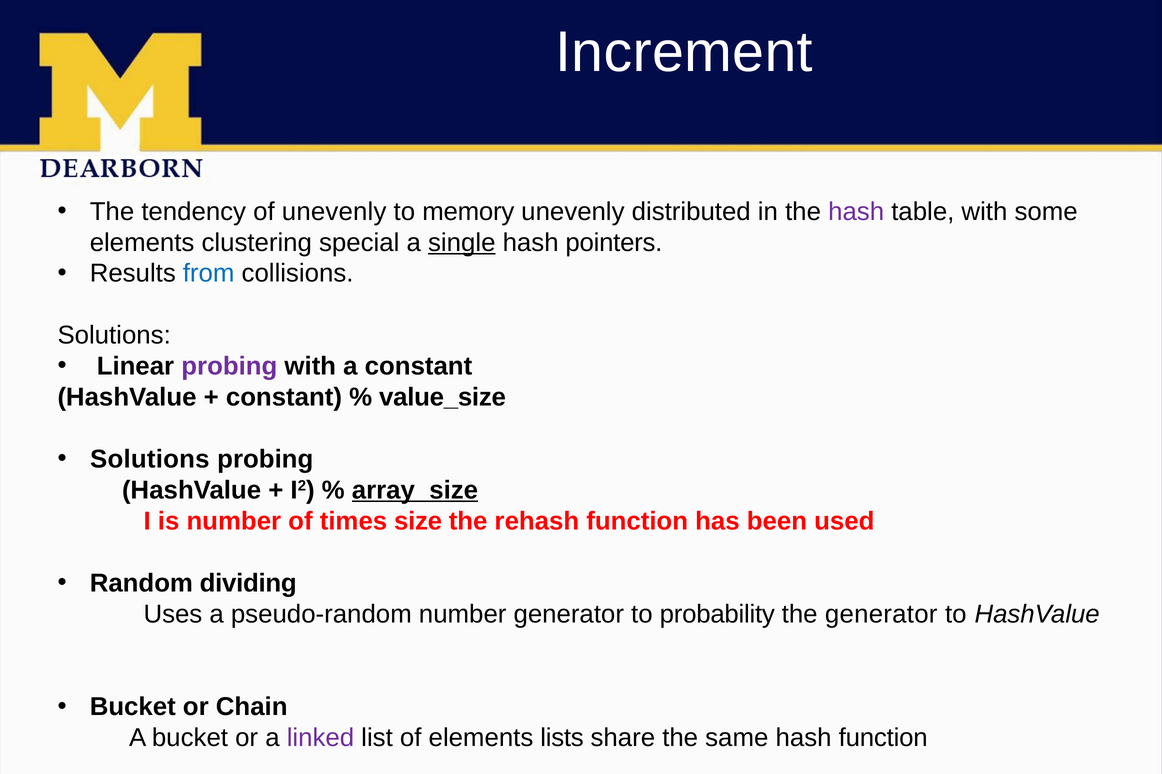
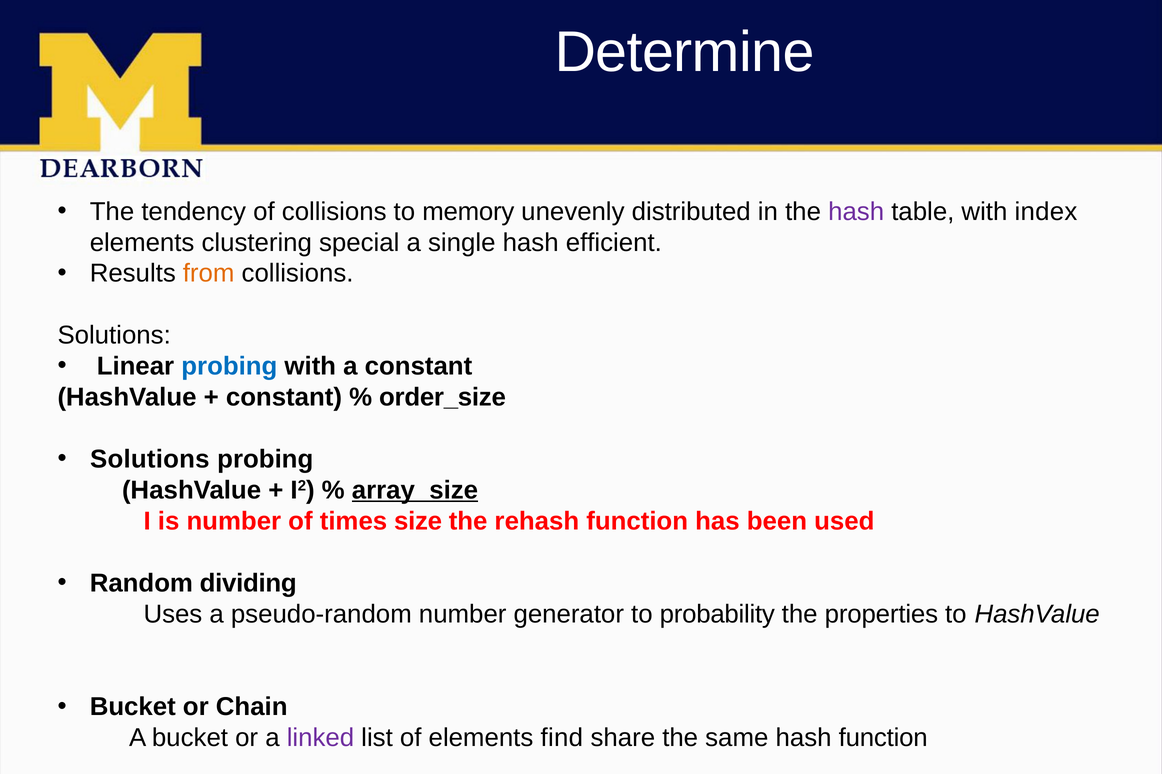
Increment: Increment -> Determine
of unevenly: unevenly -> collisions
some: some -> index
single underline: present -> none
pointers: pointers -> efficient
from colour: blue -> orange
probing at (229, 367) colour: purple -> blue
value_size: value_size -> order_size
the generator: generator -> properties
lists: lists -> find
